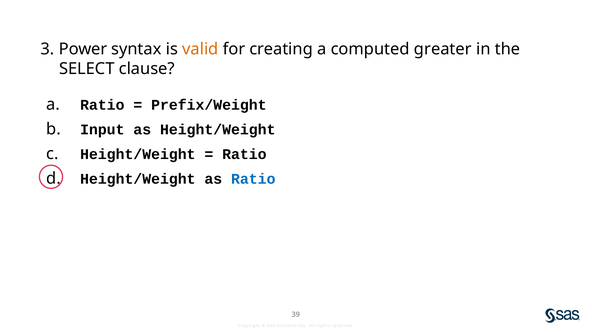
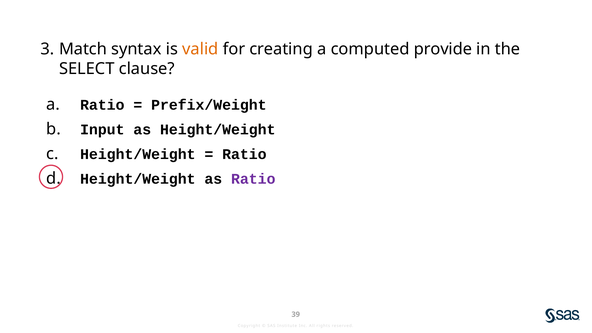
Power: Power -> Match
greater: greater -> provide
Ratio at (253, 179) colour: blue -> purple
